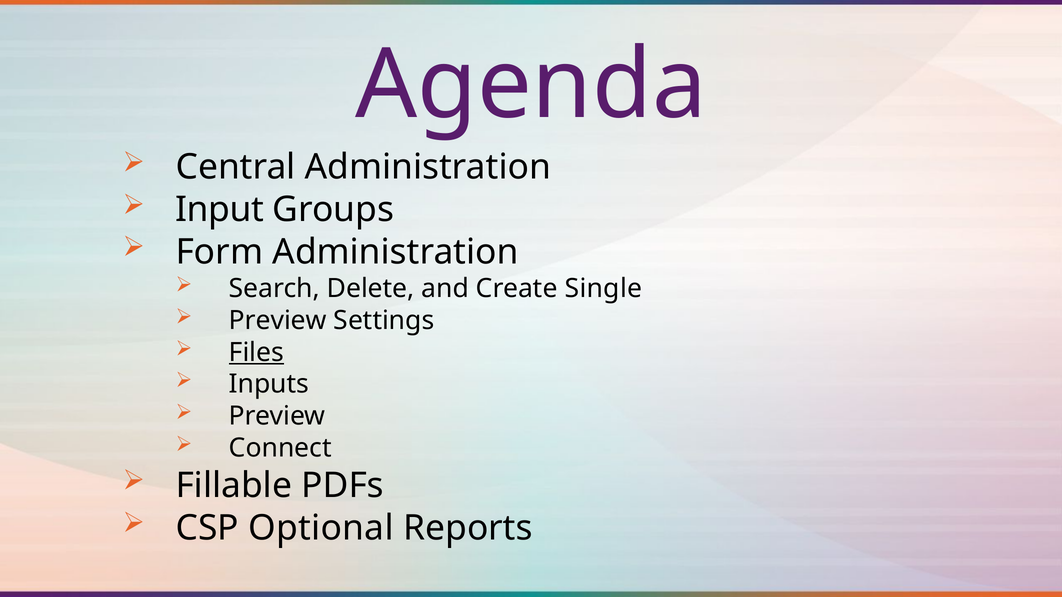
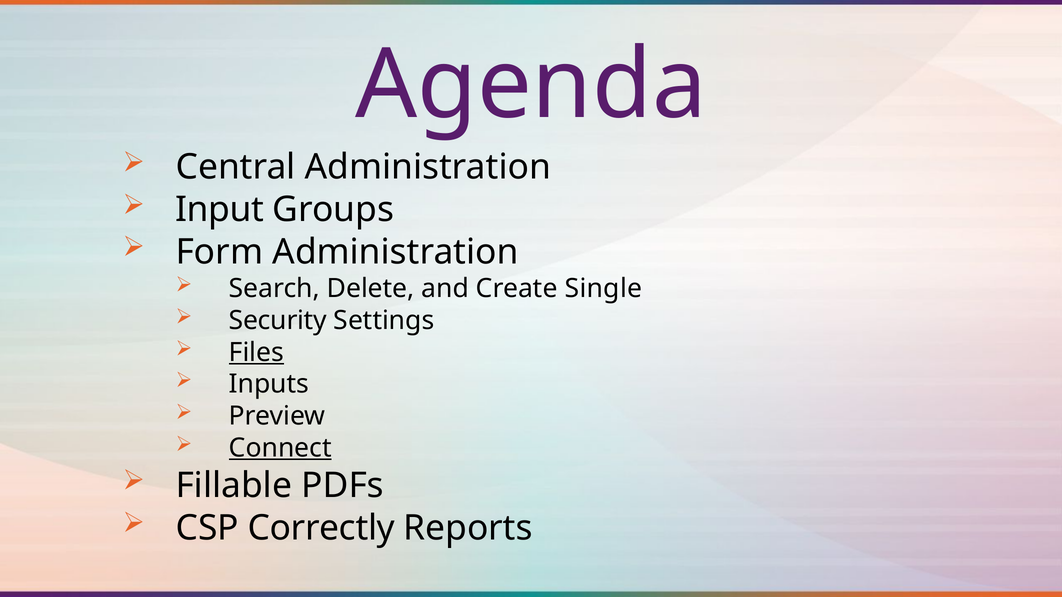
Preview at (278, 321): Preview -> Security
Connect underline: none -> present
Optional: Optional -> Correctly
